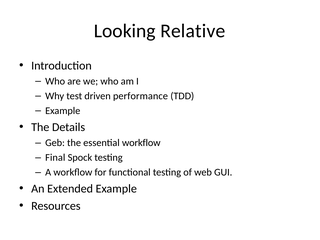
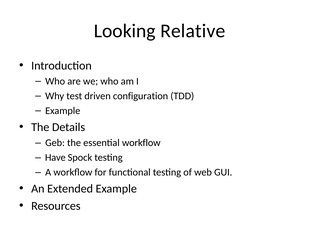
performance: performance -> configuration
Final: Final -> Have
